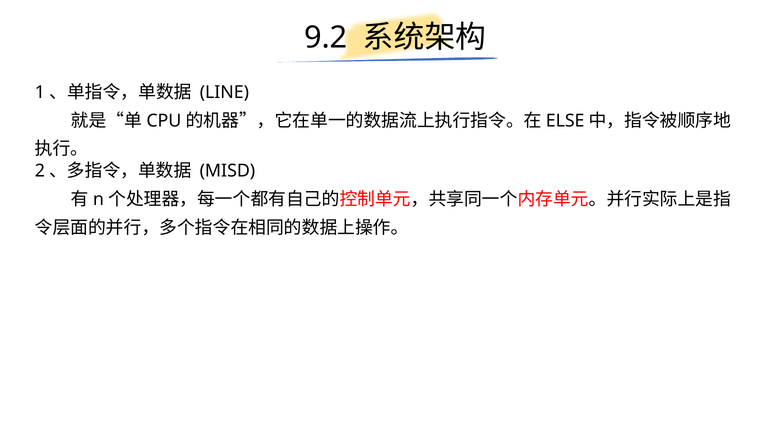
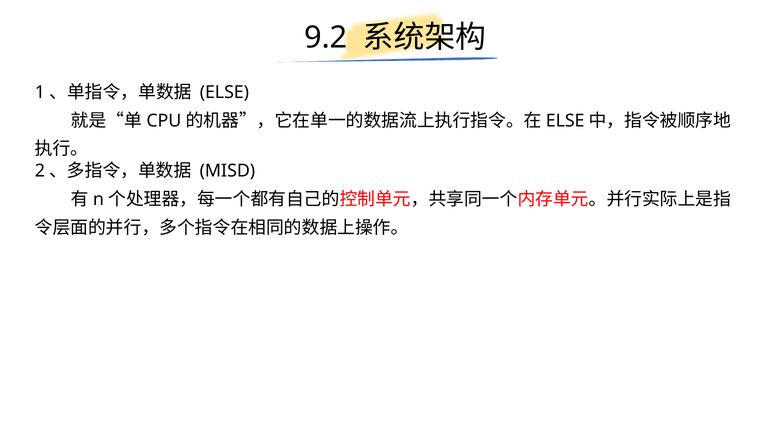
LINE at (224, 92): LINE -> ELSE
